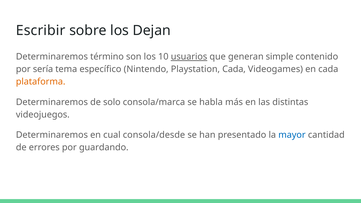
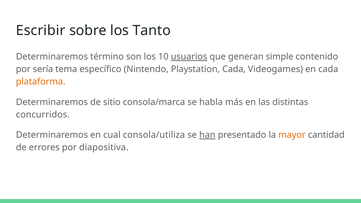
Dejan: Dejan -> Tanto
solo: solo -> sitio
videojuegos: videojuegos -> concurridos
consola/desde: consola/desde -> consola/utiliza
han underline: none -> present
mayor colour: blue -> orange
guardando: guardando -> diapositiva
